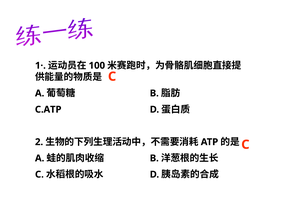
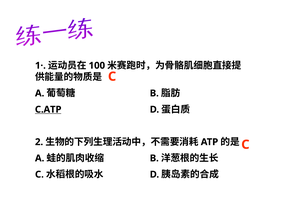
C.ATP underline: none -> present
